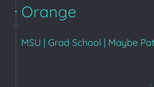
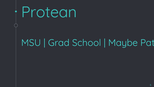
Orange: Orange -> Protean
